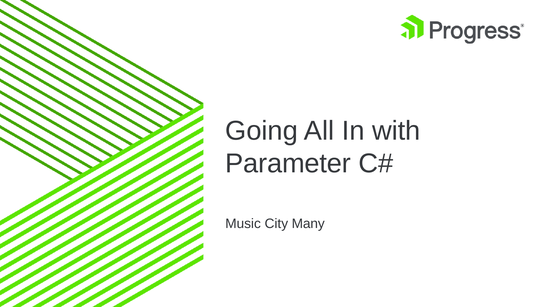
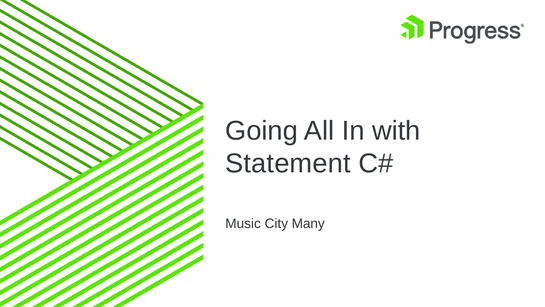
Parameter: Parameter -> Statement
